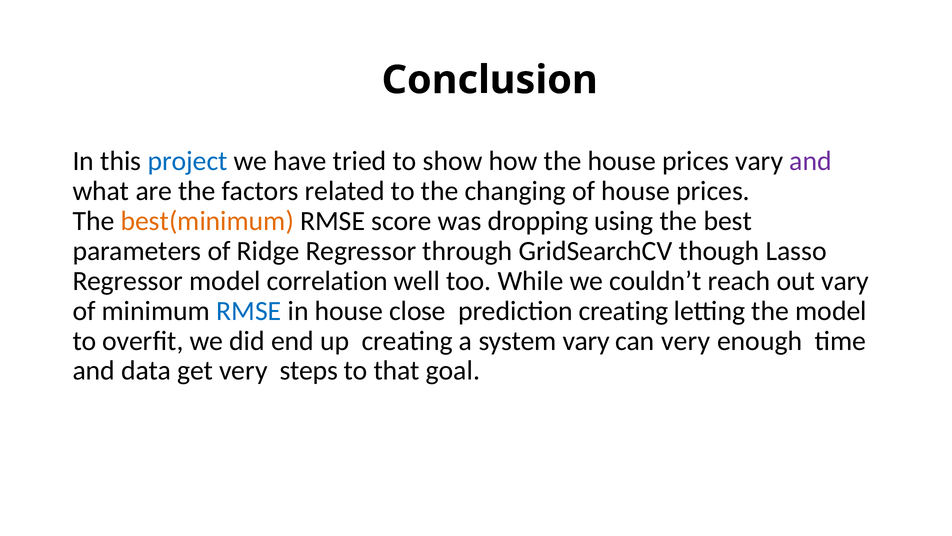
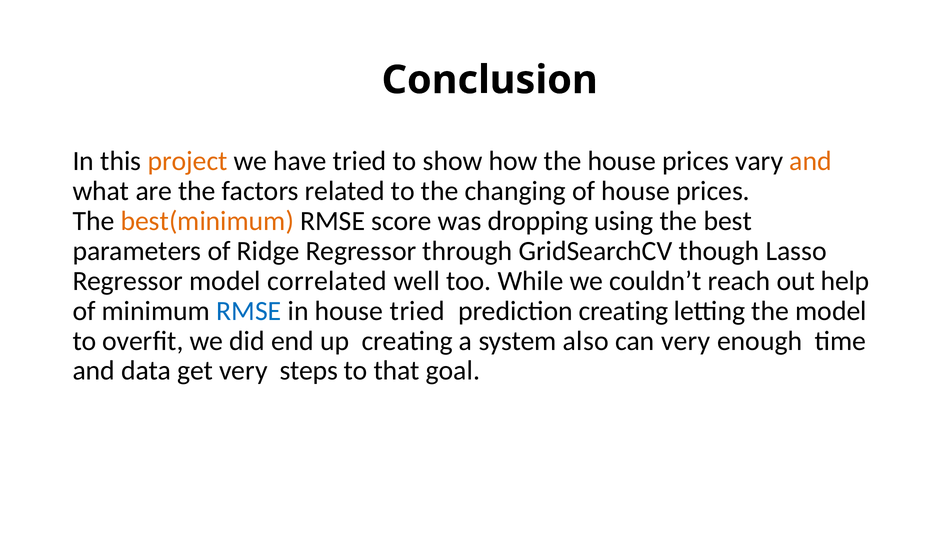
project colour: blue -> orange
and at (811, 161) colour: purple -> orange
correlation: correlation -> correlated
out vary: vary -> help
house close: close -> tried
system vary: vary -> also
